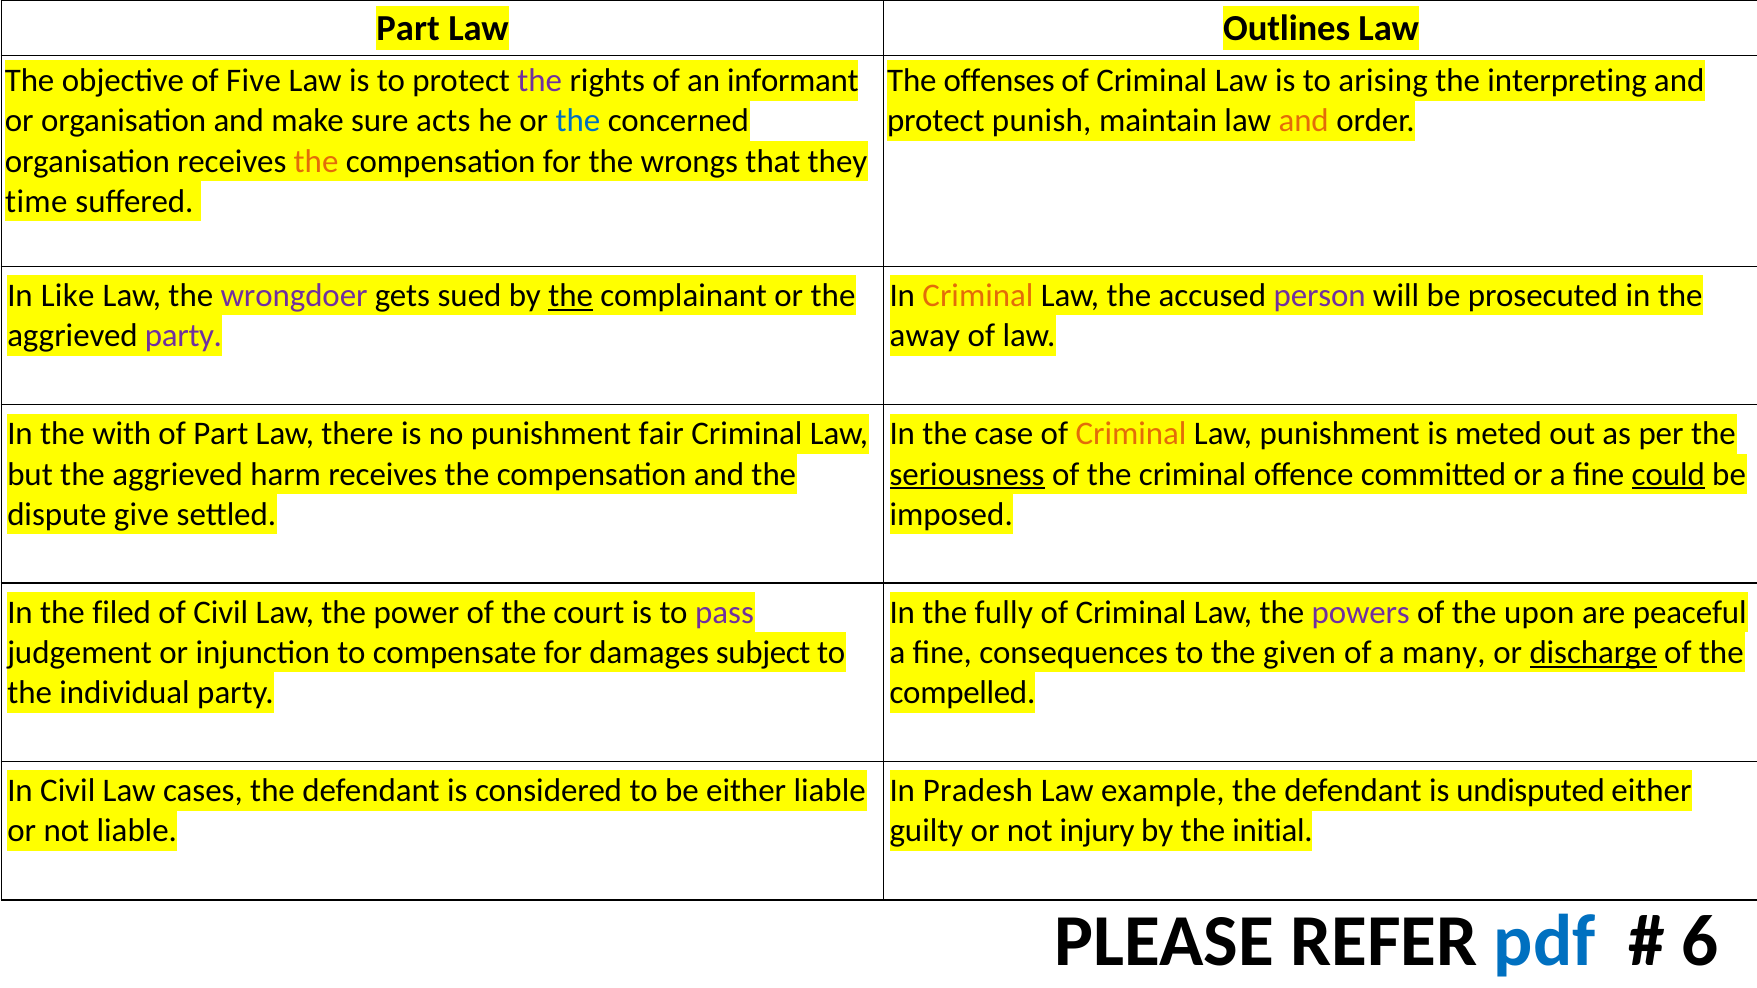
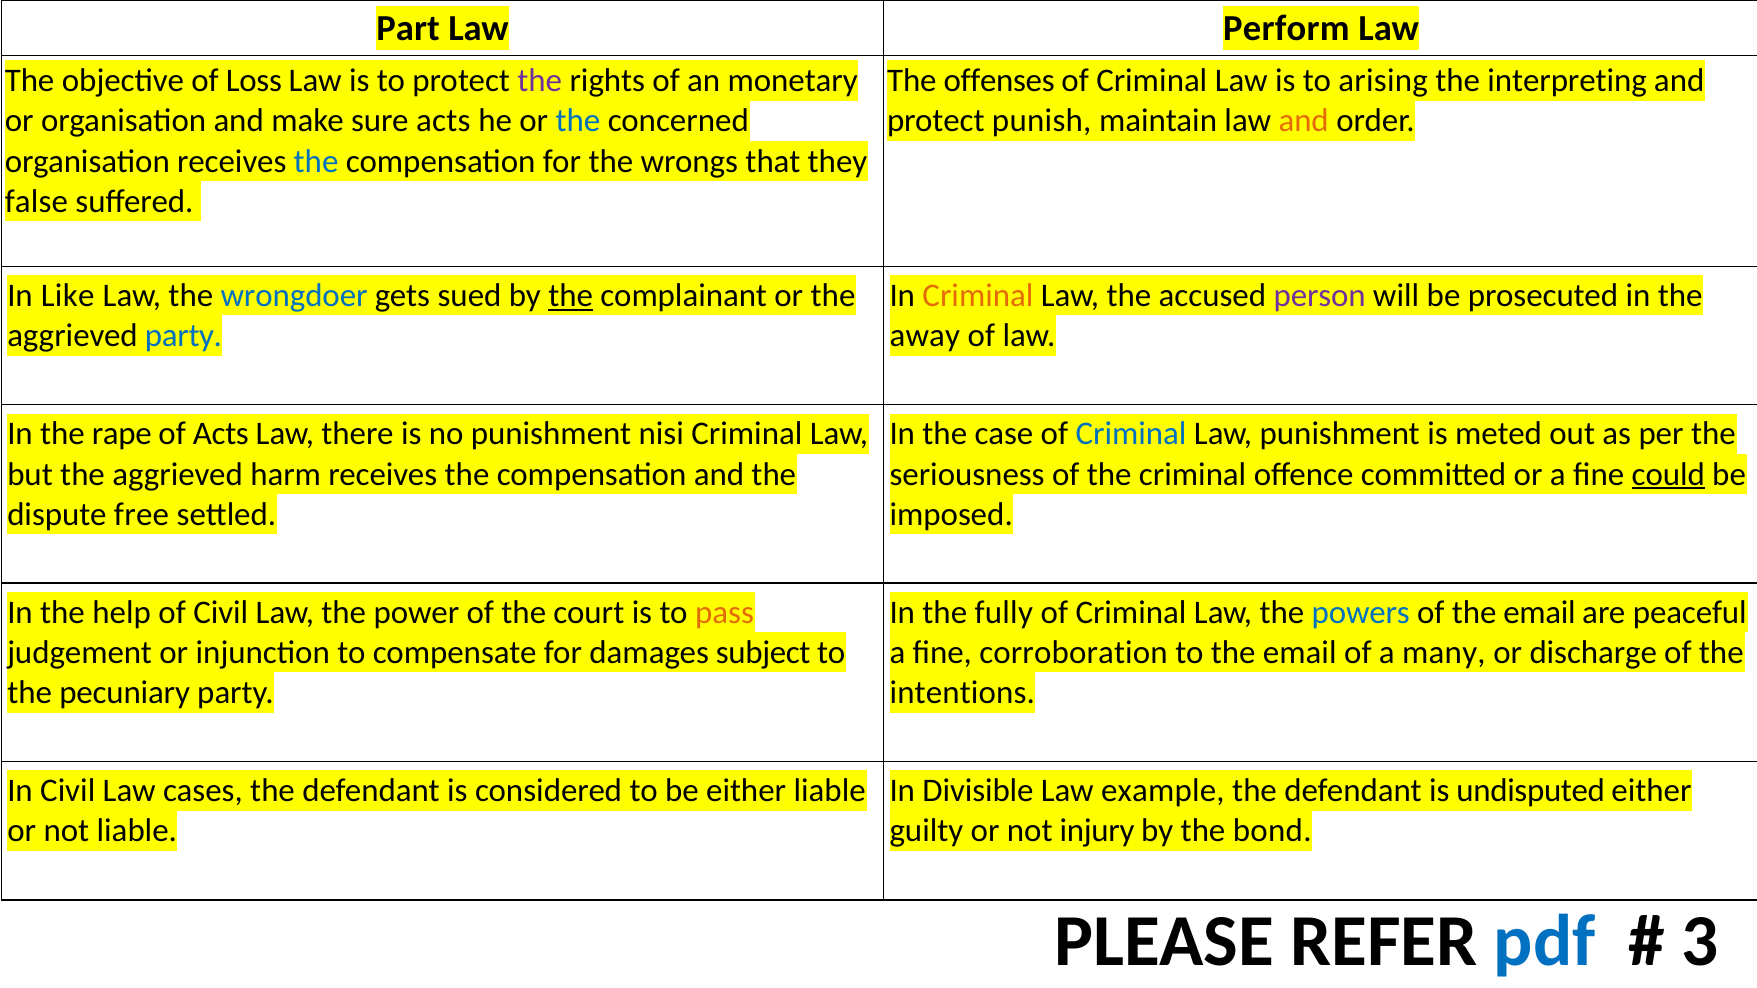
Outlines: Outlines -> Perform
Five: Five -> Loss
informant: informant -> monetary
the at (316, 161) colour: orange -> blue
time: time -> false
wrongdoer colour: purple -> blue
party at (183, 336) colour: purple -> blue
with: with -> rape
of Part: Part -> Acts
fair: fair -> nisi
Criminal at (1131, 434) colour: orange -> blue
seriousness underline: present -> none
give: give -> free
filed: filed -> help
pass colour: purple -> orange
powers colour: purple -> blue
of the upon: upon -> email
consequences: consequences -> corroboration
to the given: given -> email
discharge underline: present -> none
individual: individual -> pecuniary
compelled: compelled -> intentions
Pradesh: Pradesh -> Divisible
initial: initial -> bond
6: 6 -> 3
